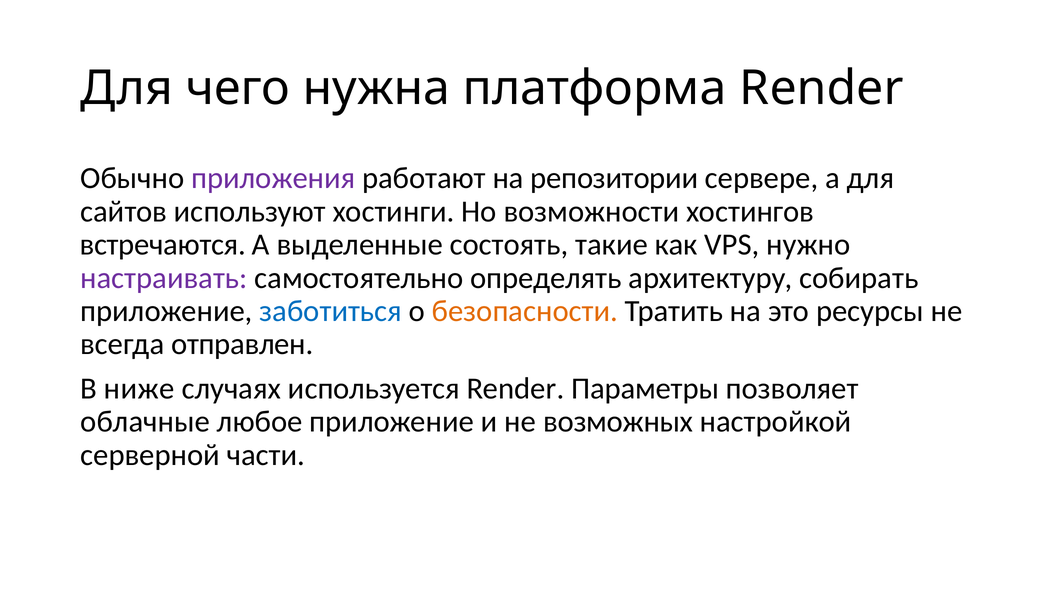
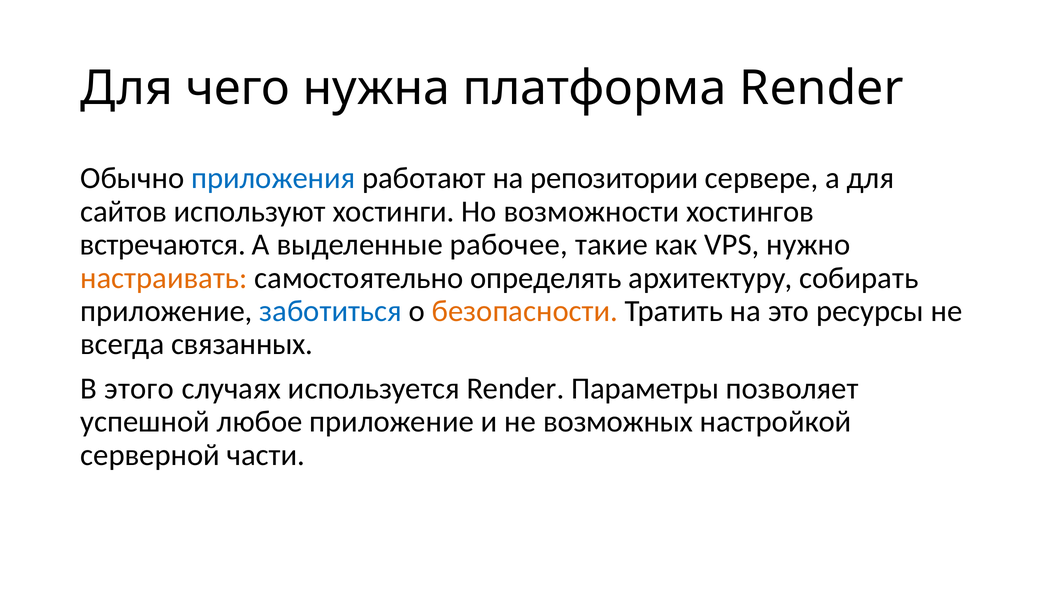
приложения colour: purple -> blue
состоять: состоять -> рабочее
настраивать colour: purple -> orange
отправлен: отправлен -> связанных
ниже: ниже -> этого
облачные: облачные -> успешной
